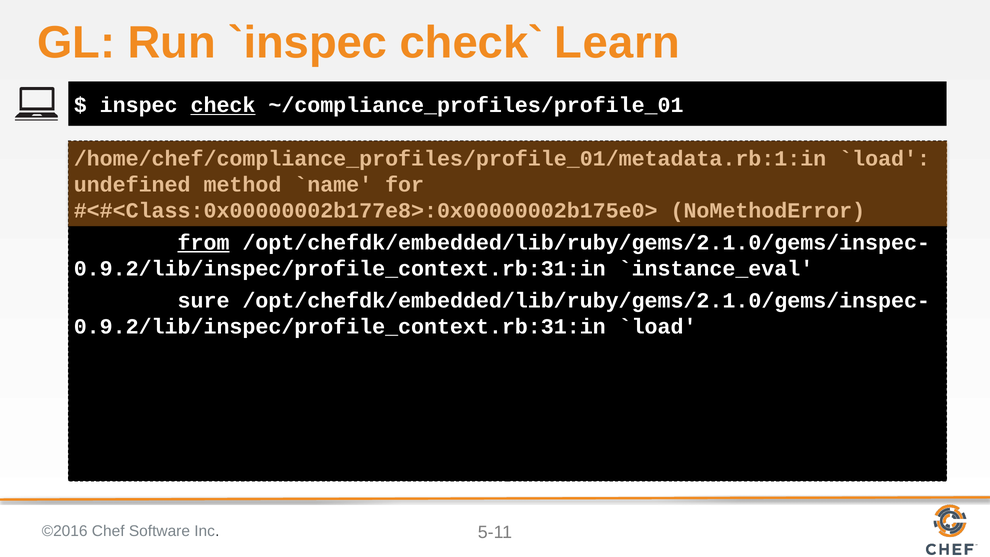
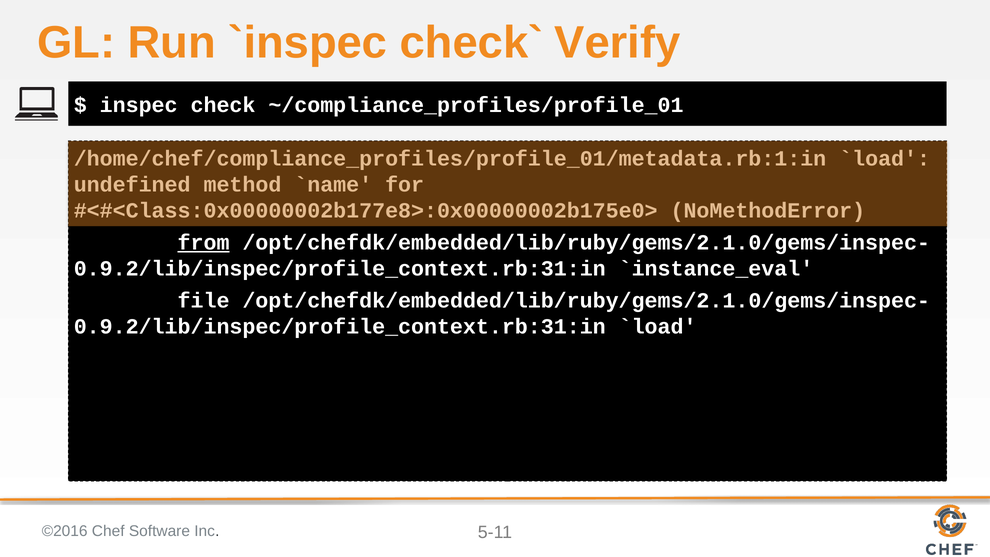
Learn: Learn -> Verify
check underline: present -> none
sure: sure -> file
